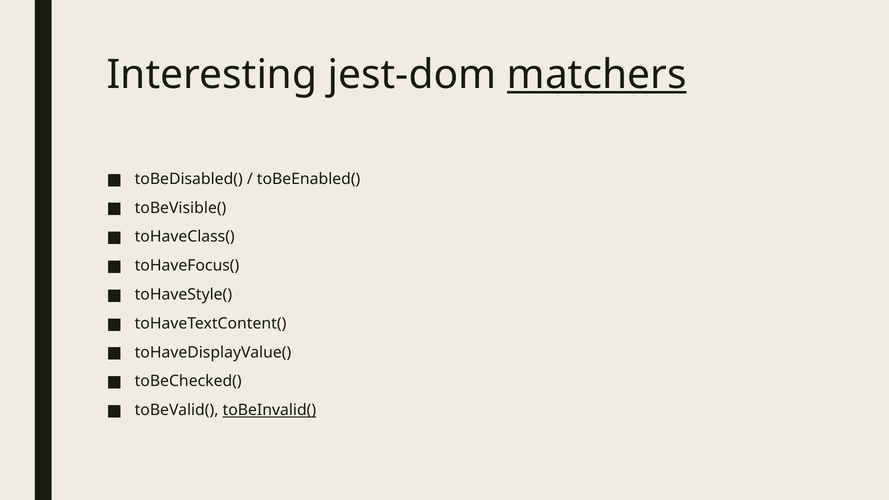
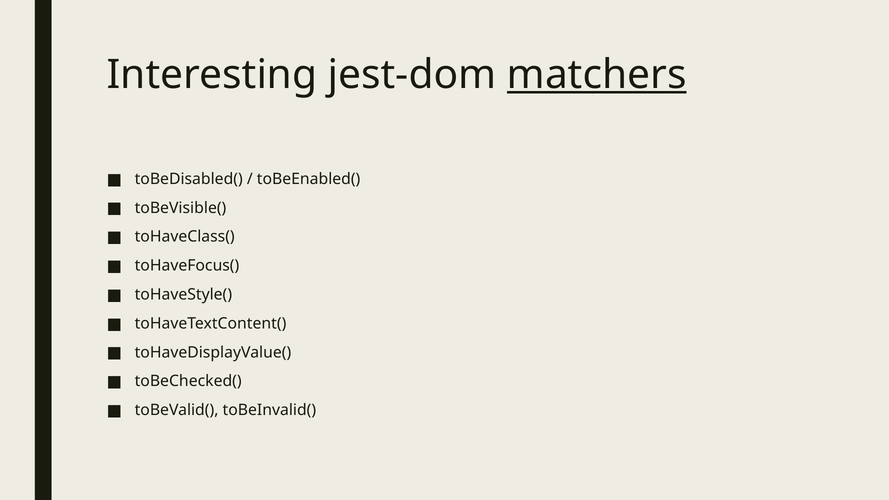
toBeInvalid( underline: present -> none
